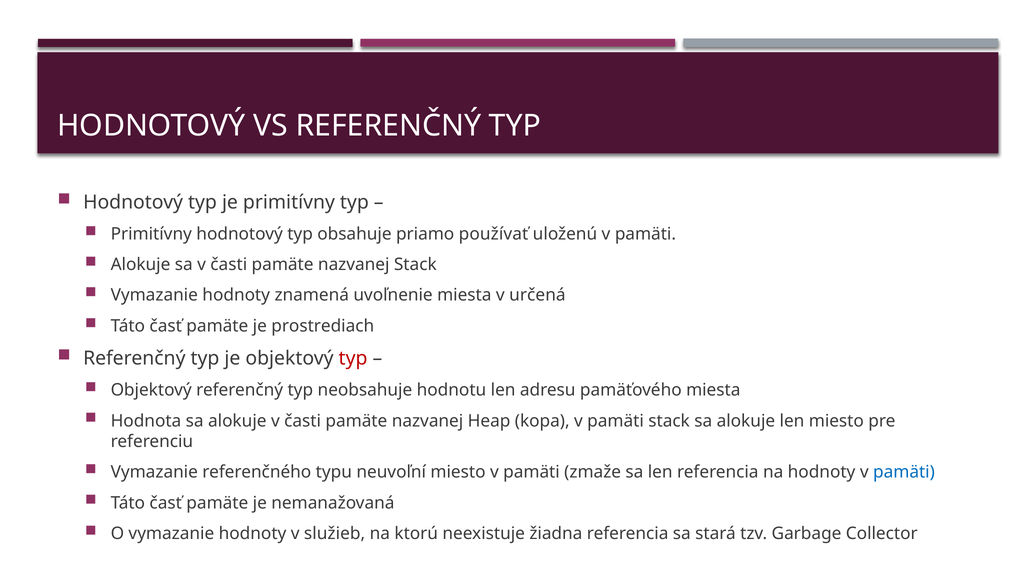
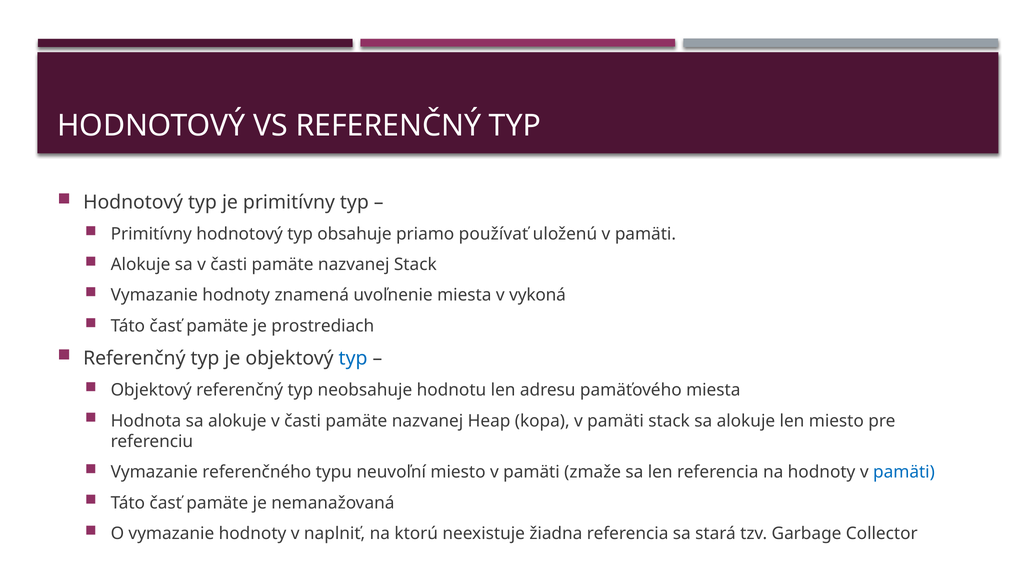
určená: určená -> vykoná
typ at (353, 358) colour: red -> blue
služieb: služieb -> naplniť
